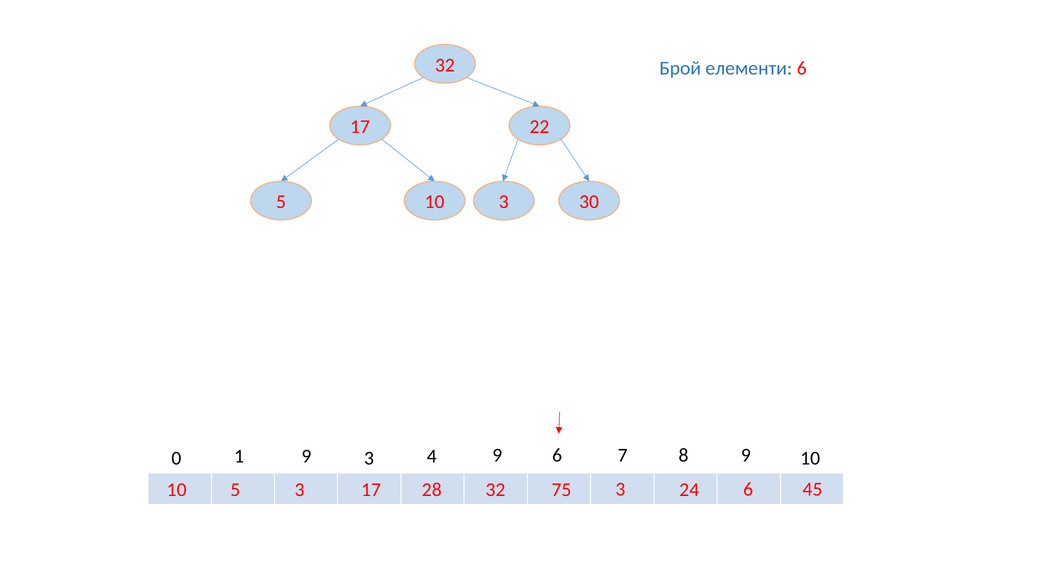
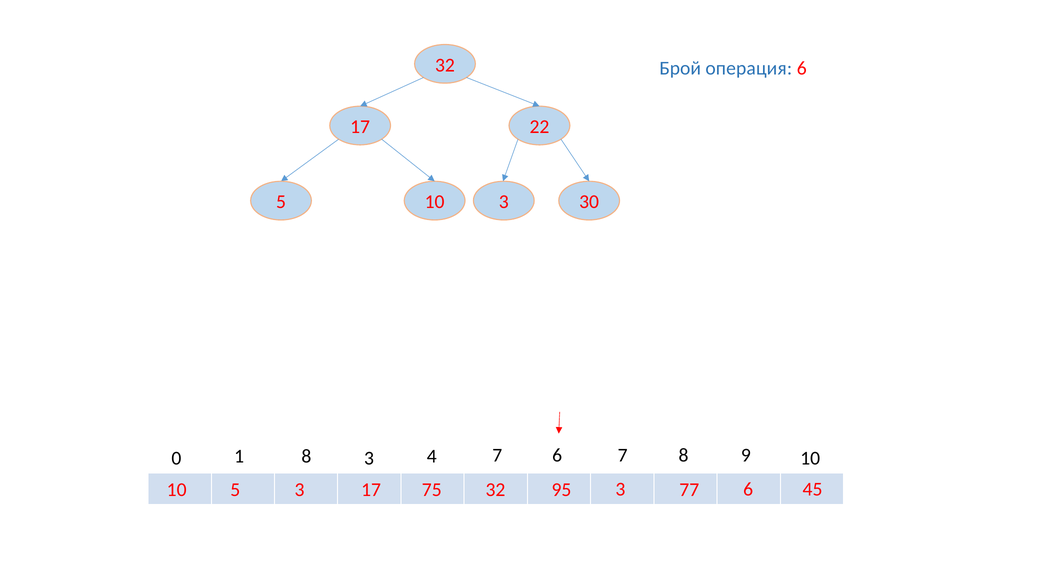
елементи: елементи -> операция
1 9: 9 -> 8
4 9: 9 -> 7
24: 24 -> 77
28: 28 -> 75
75: 75 -> 95
